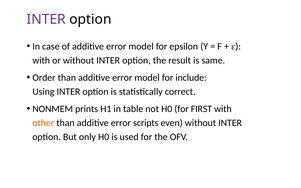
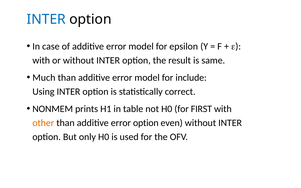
INTER at (46, 19) colour: purple -> blue
Order: Order -> Much
error scripts: scripts -> option
